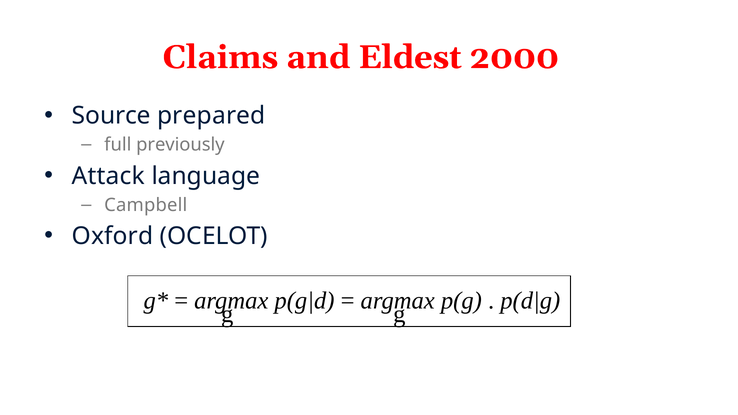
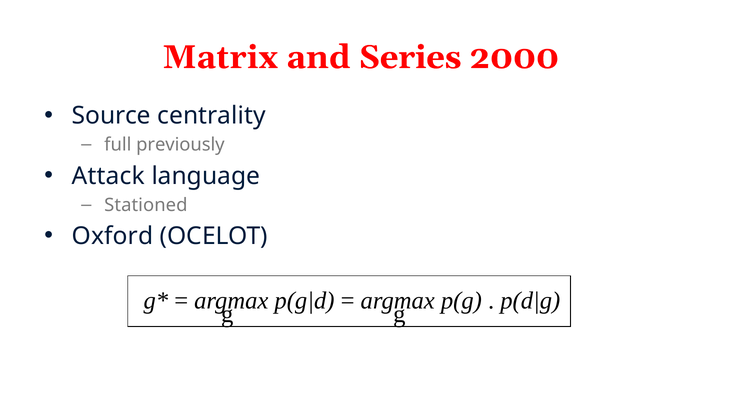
Claims: Claims -> Matrix
Eldest: Eldest -> Series
prepared: prepared -> centrality
Campbell: Campbell -> Stationed
